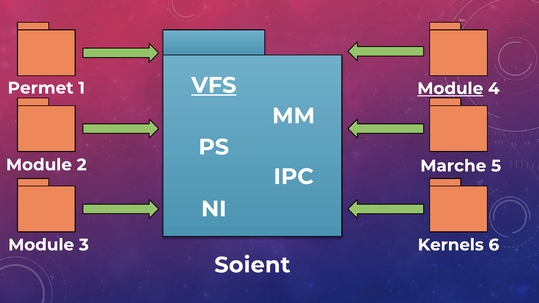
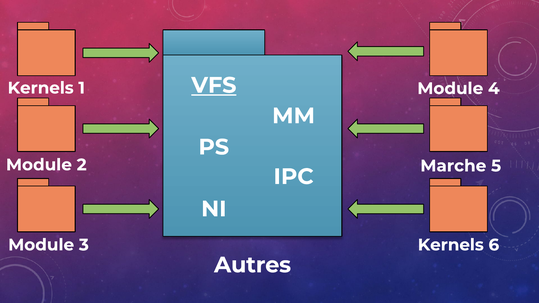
Permet at (41, 88): Permet -> Kernels
Module at (450, 89) underline: present -> none
Soient: Soient -> Autres
